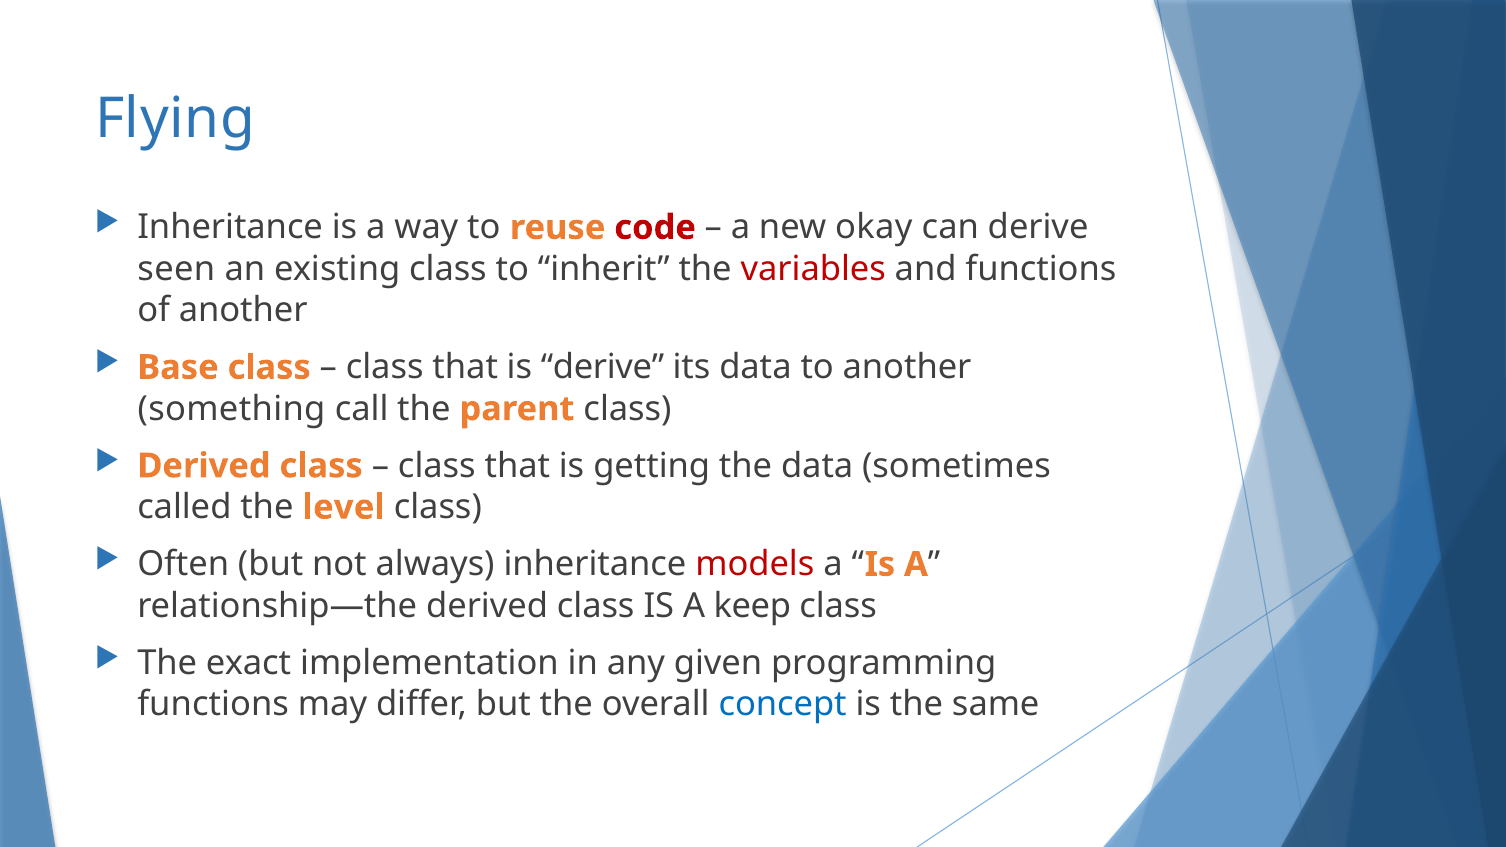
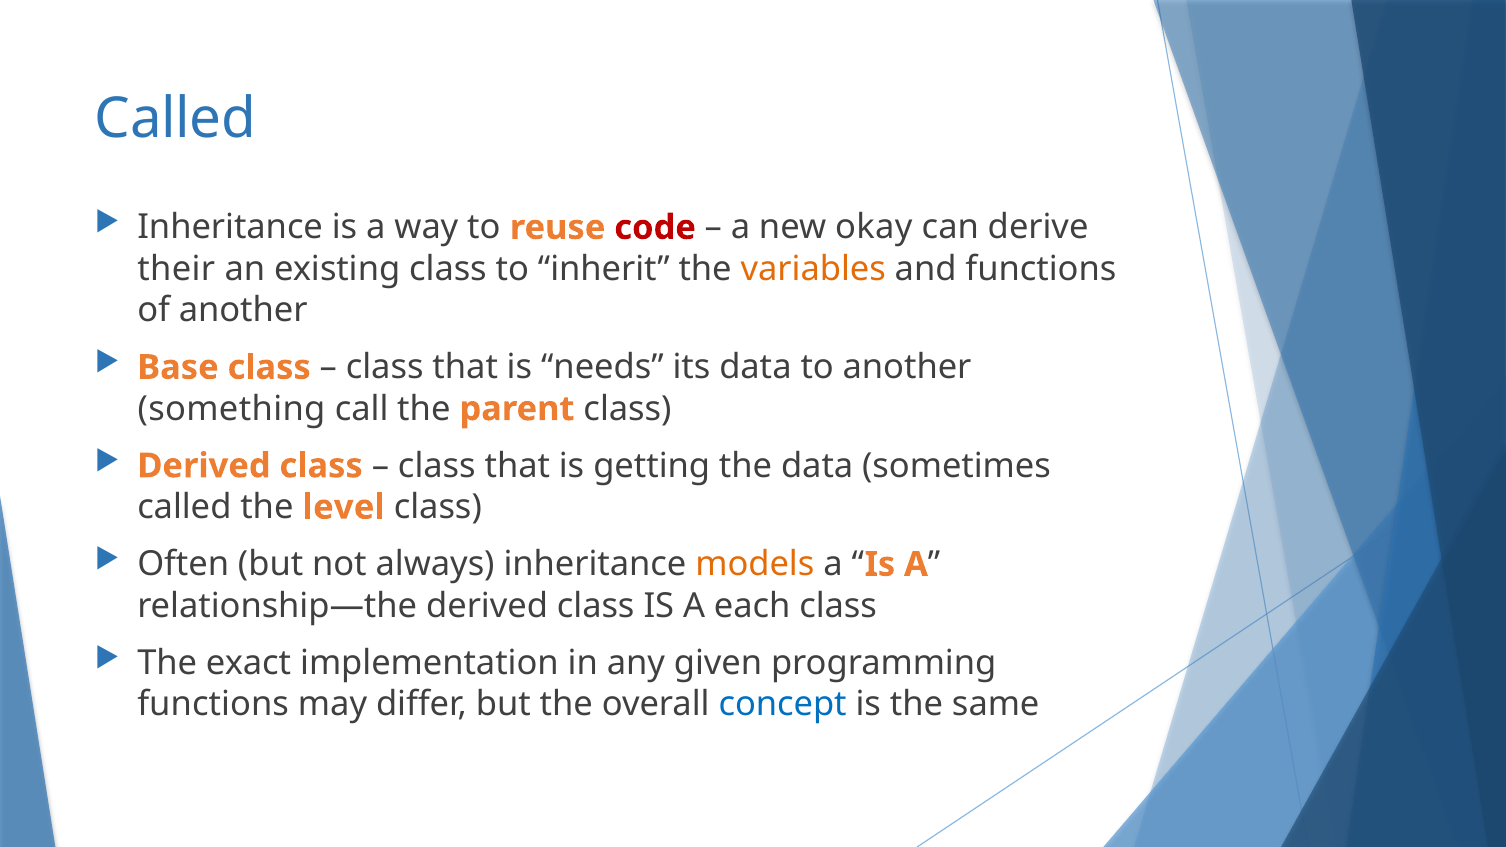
Flying at (175, 119): Flying -> Called
seen: seen -> their
variables colour: red -> orange
is derive: derive -> needs
models colour: red -> orange
keep: keep -> each
